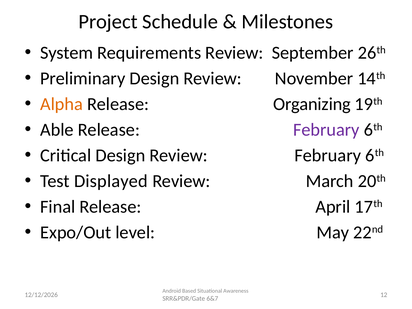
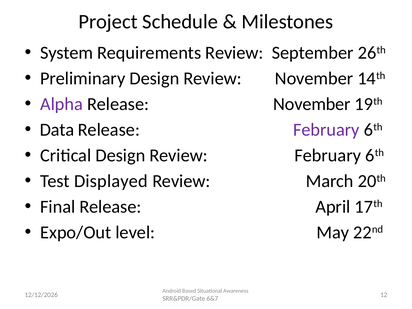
Alpha colour: orange -> purple
Release Organizing: Organizing -> November
Able: Able -> Data
